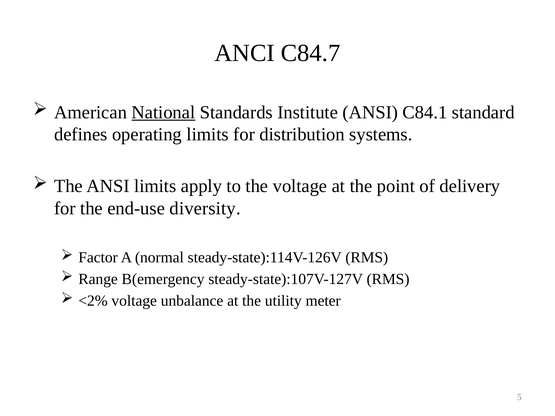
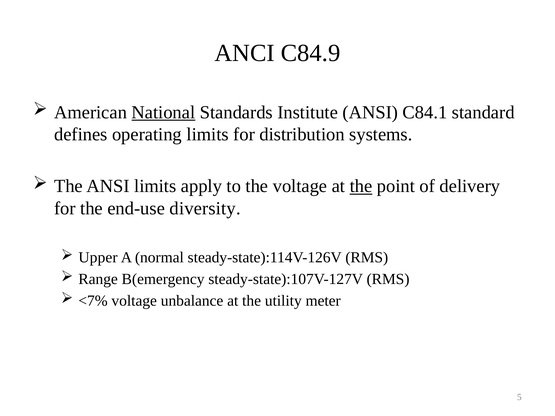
C84.7: C84.7 -> C84.9
the at (361, 186) underline: none -> present
Factor: Factor -> Upper
<2%: <2% -> <7%
